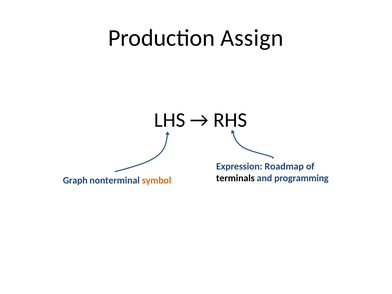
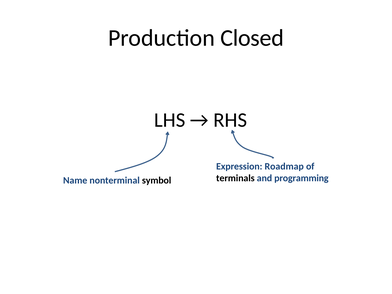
Assign: Assign -> Closed
Graph: Graph -> Name
symbol colour: orange -> black
